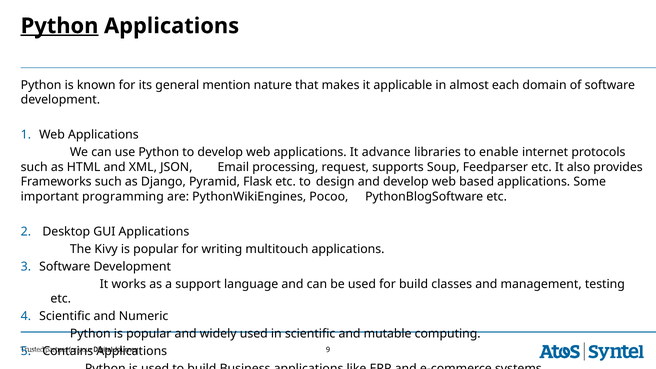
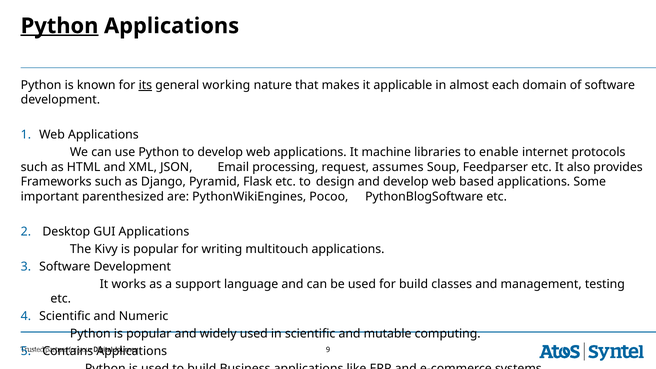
its underline: none -> present
mention: mention -> working
advance: advance -> machine
supports: supports -> assumes
programming: programming -> parenthesized
